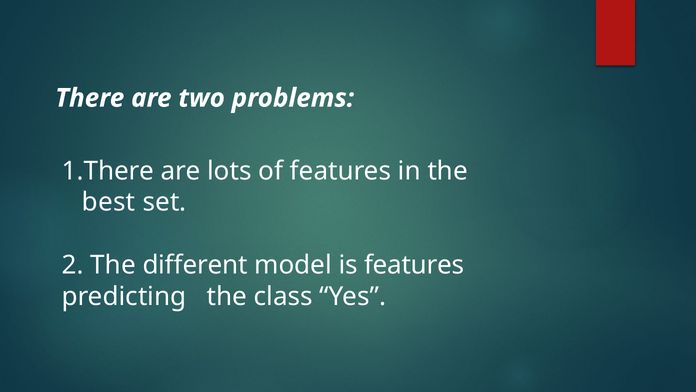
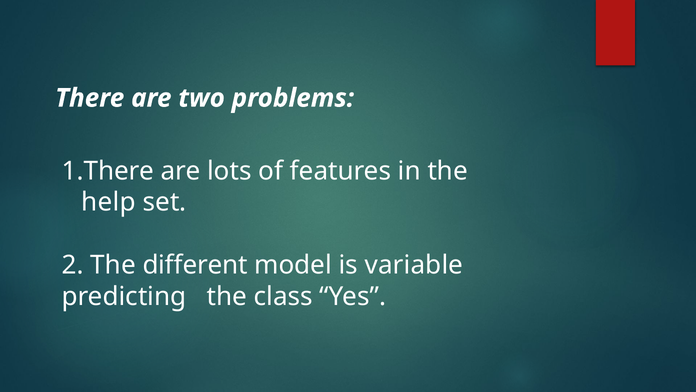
best: best -> help
is features: features -> variable
